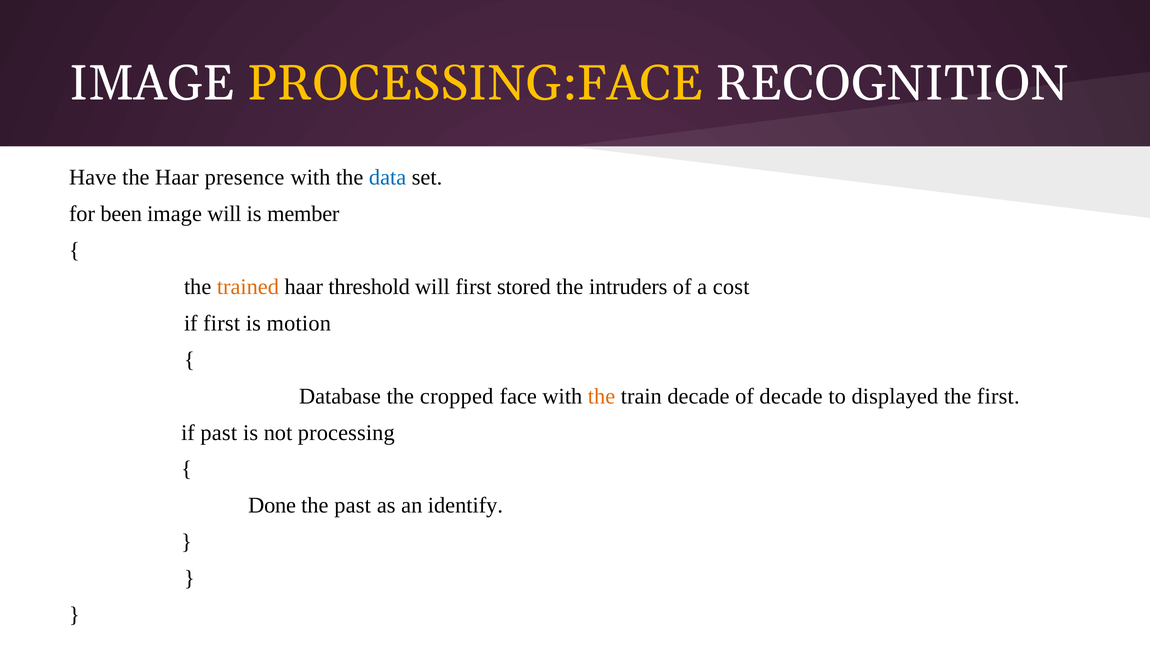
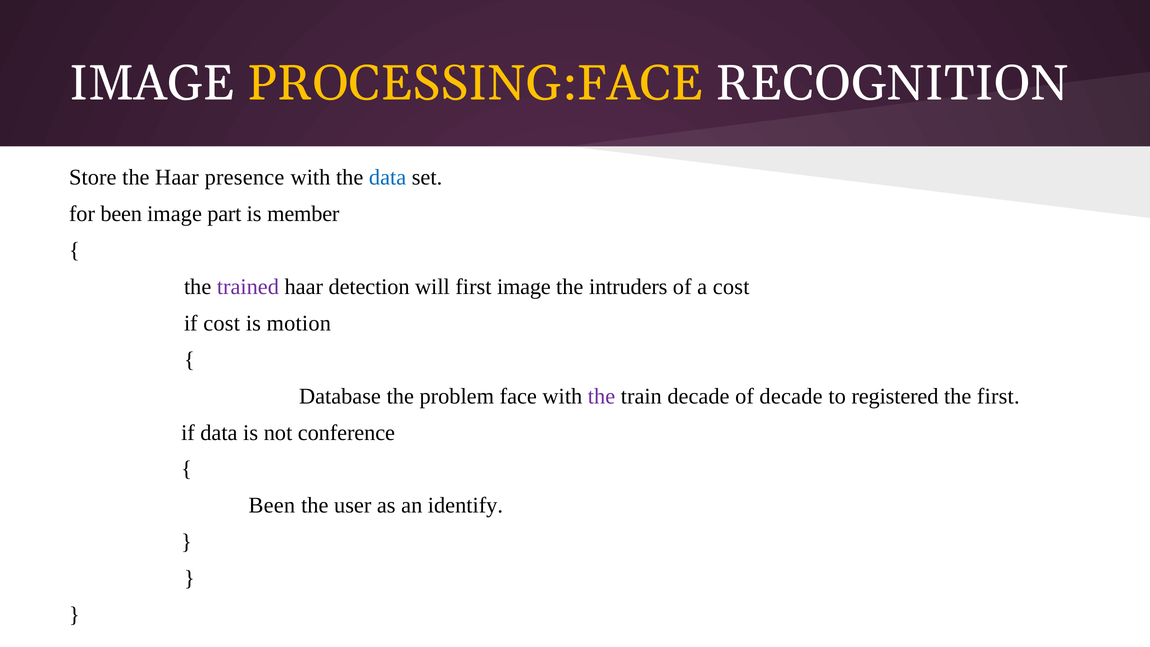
Have: Have -> Store
image will: will -> part
trained colour: orange -> purple
threshold: threshold -> detection
first stored: stored -> image
if first: first -> cost
cropped: cropped -> problem
the at (602, 396) colour: orange -> purple
displayed: displayed -> registered
if past: past -> data
processing: processing -> conference
Done at (272, 505): Done -> Been
the past: past -> user
